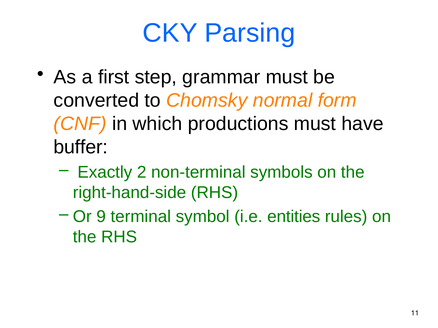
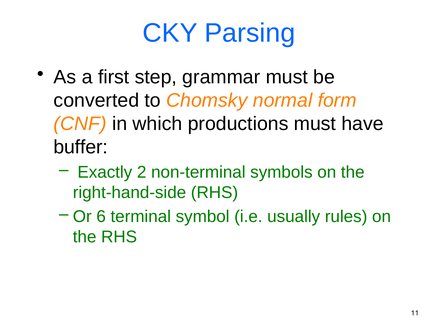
9: 9 -> 6
entities: entities -> usually
